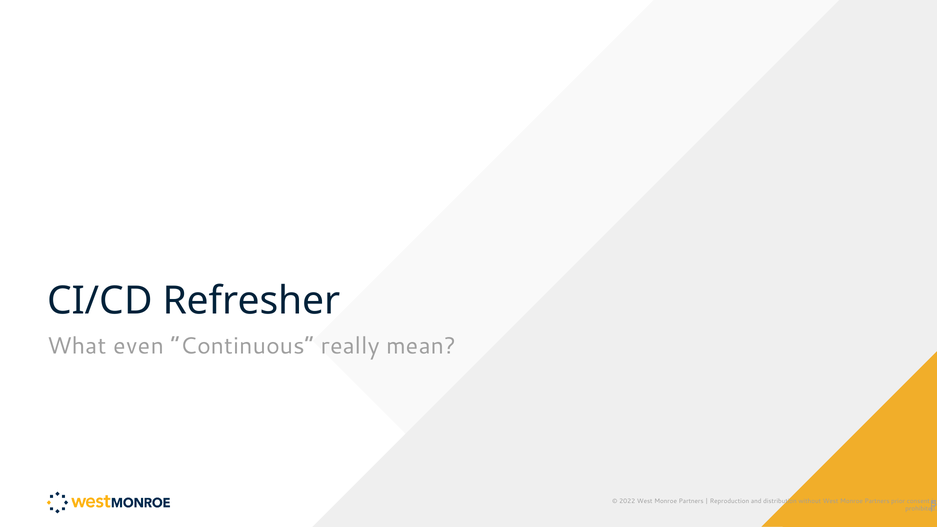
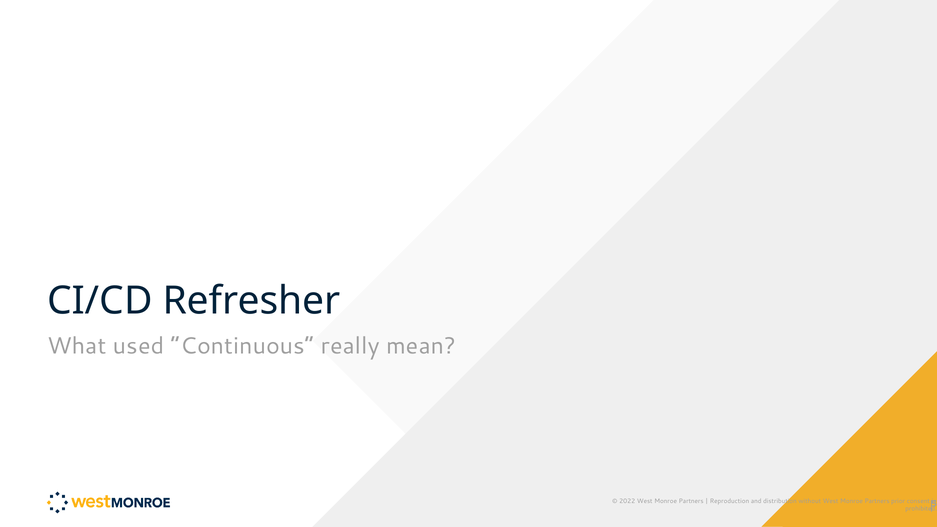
even: even -> used
